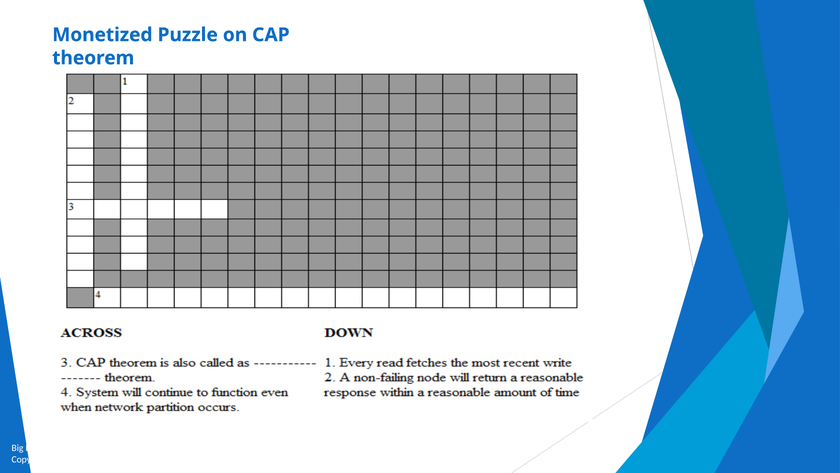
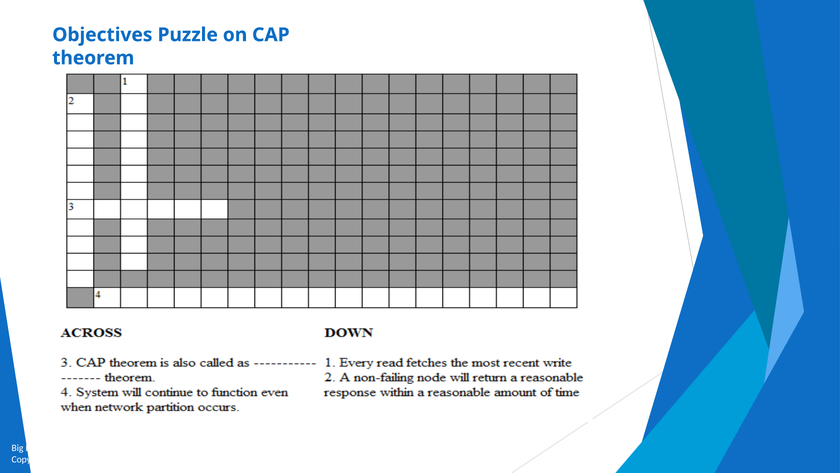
Monetized: Monetized -> Objectives
